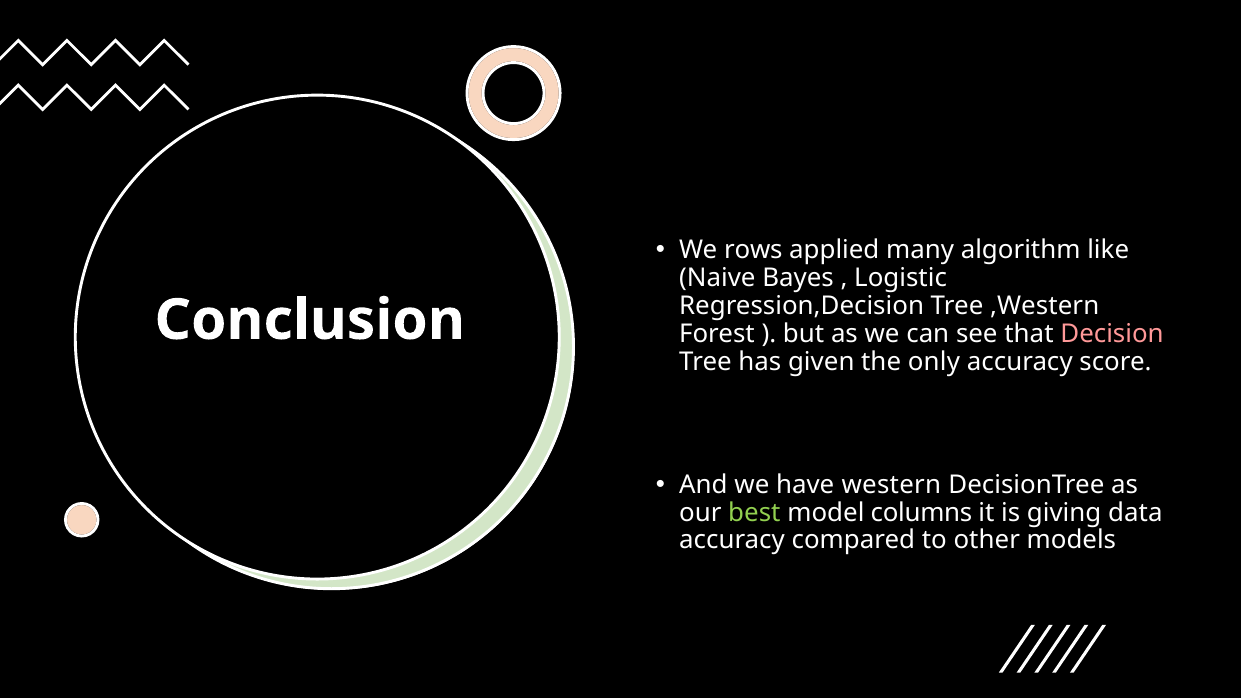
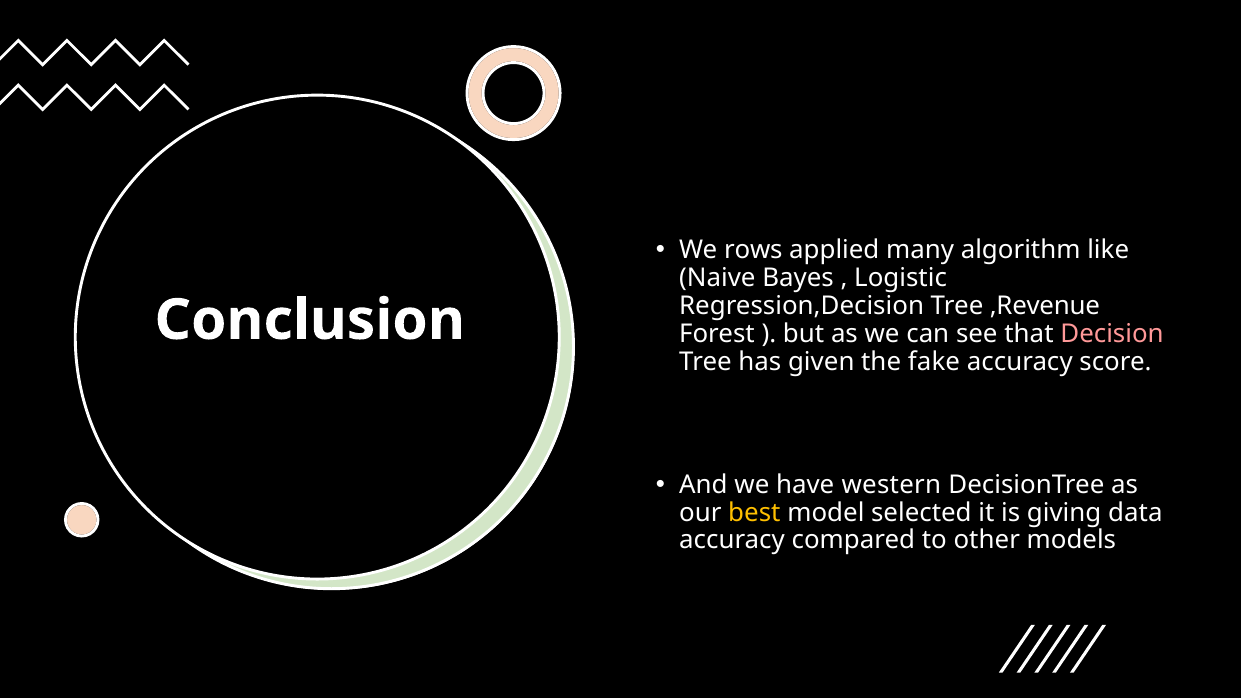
,Western: ,Western -> ,Revenue
only: only -> fake
best colour: light green -> yellow
columns: columns -> selected
